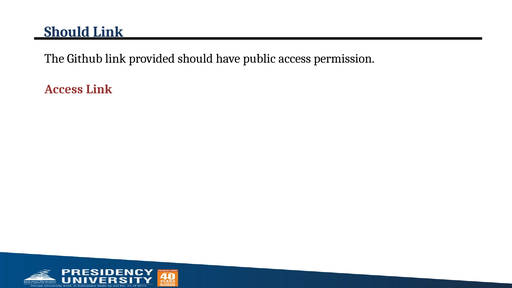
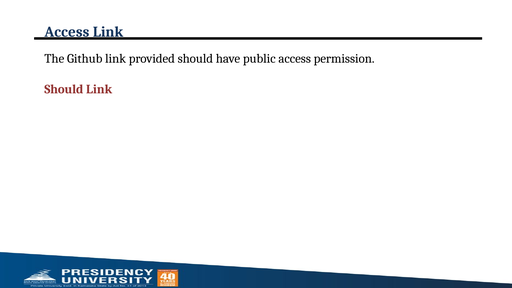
Should at (67, 32): Should -> Access
Access at (64, 89): Access -> Should
